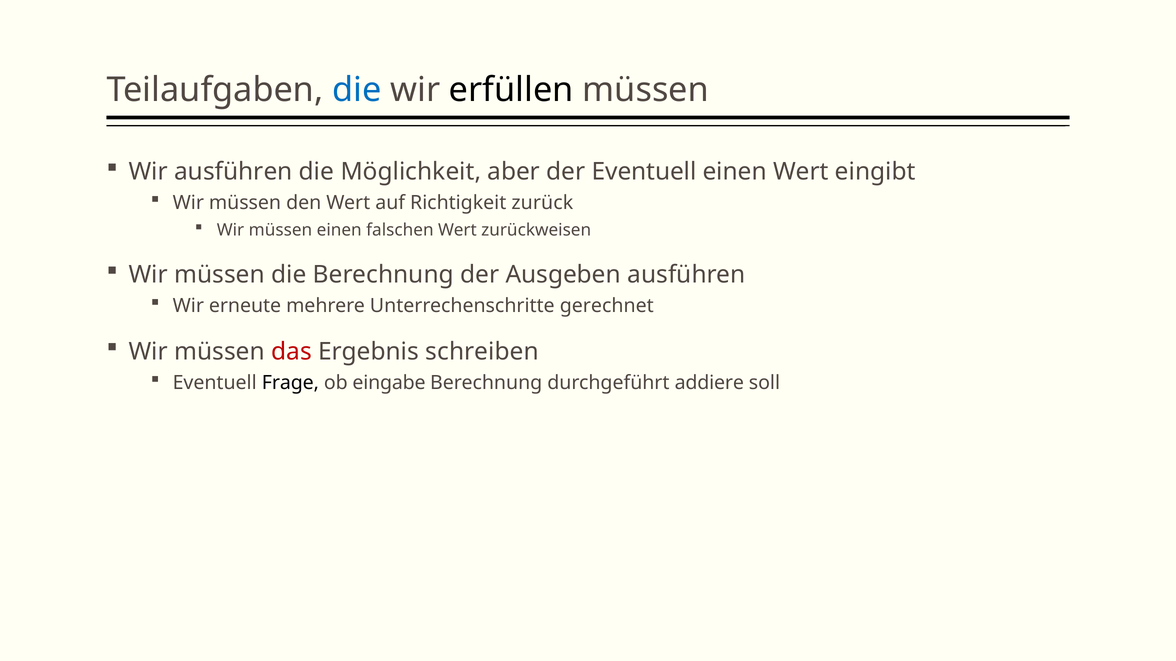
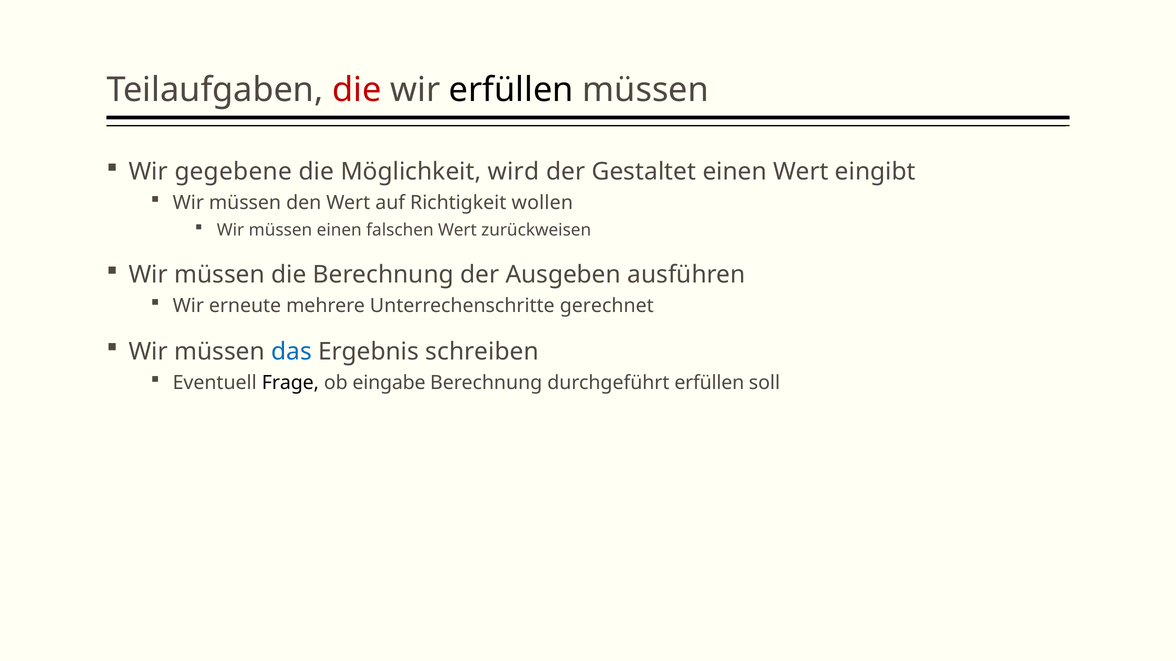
die at (357, 90) colour: blue -> red
Wir ausführen: ausführen -> gegebene
aber: aber -> wird
der Eventuell: Eventuell -> Gestaltet
zurück: zurück -> wollen
das colour: red -> blue
durchgeführt addiere: addiere -> erfüllen
